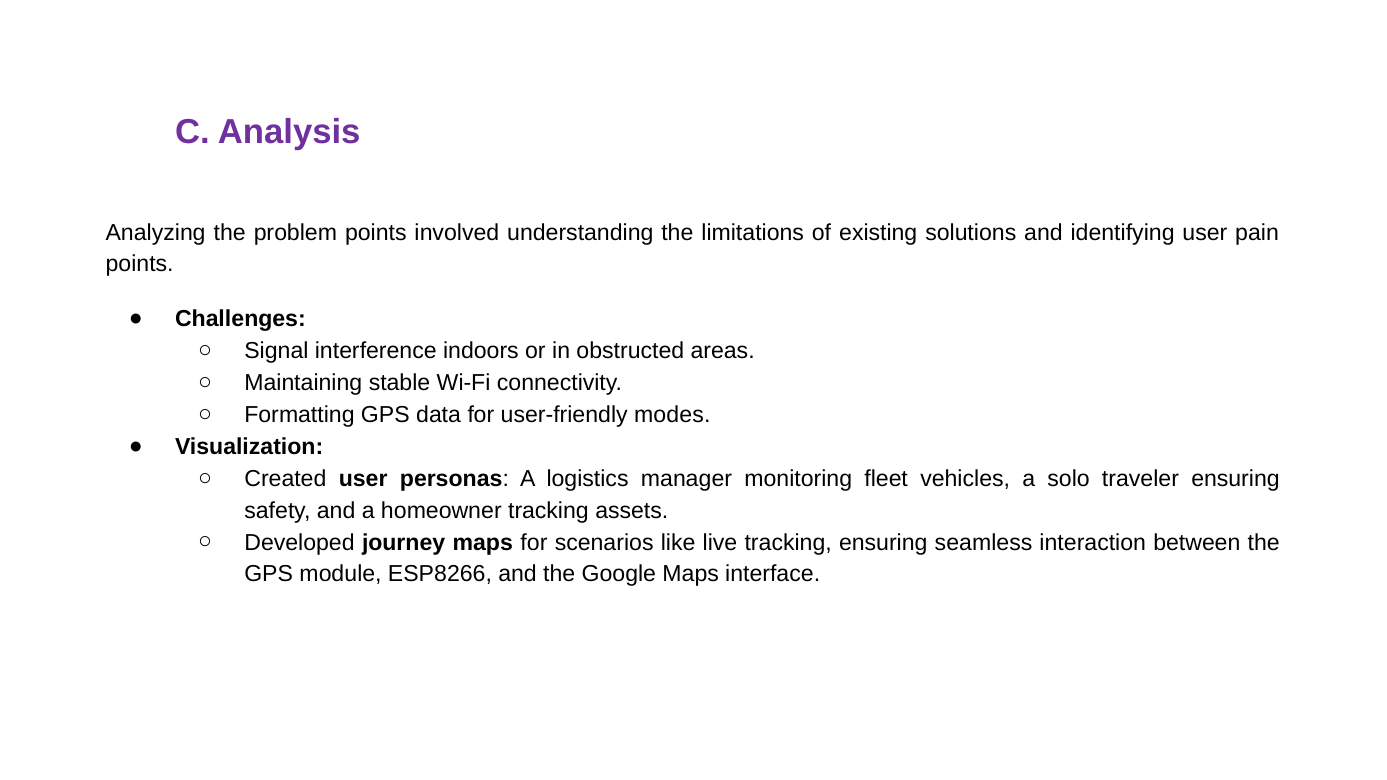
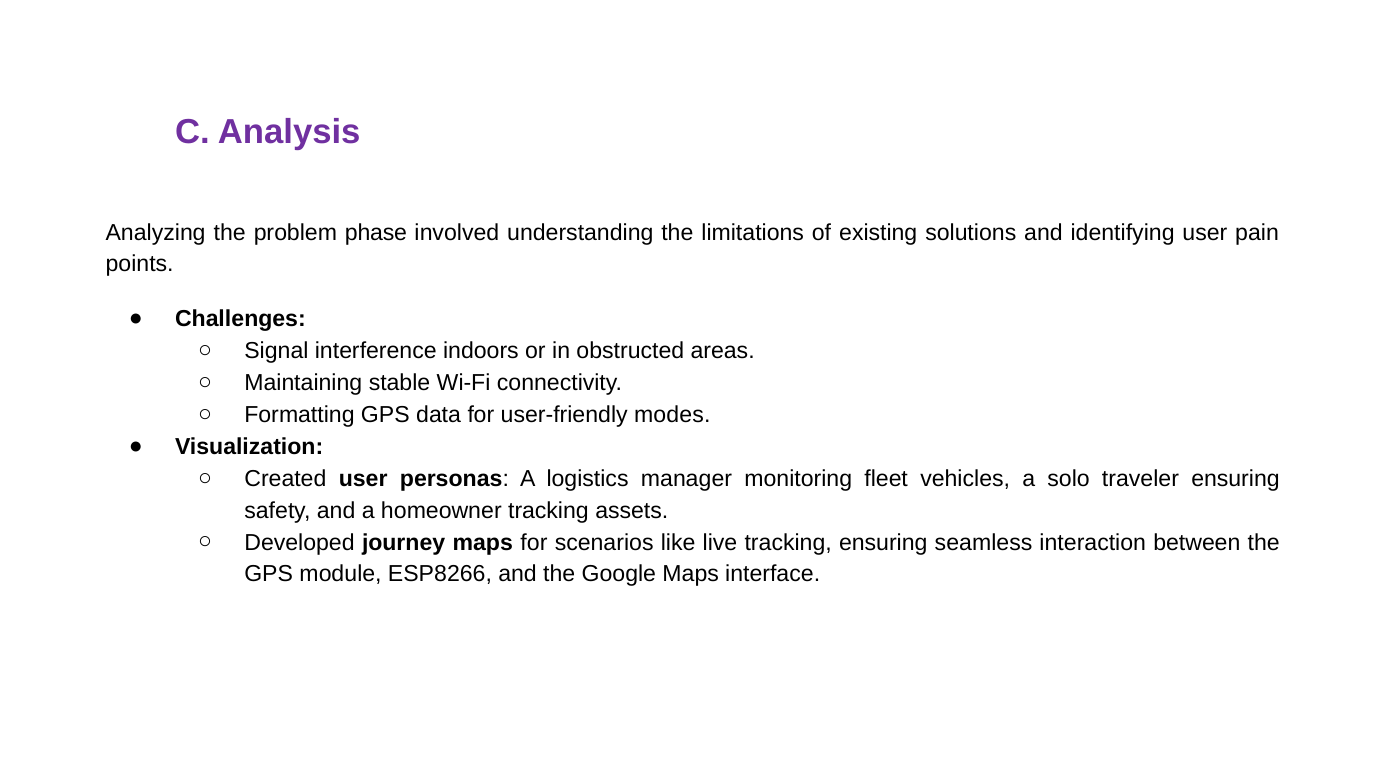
problem points: points -> phase
